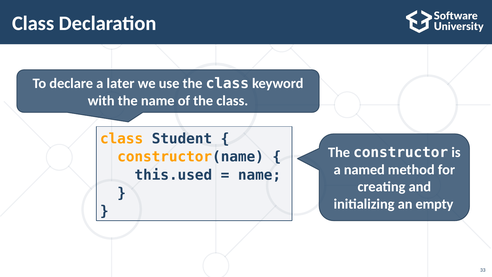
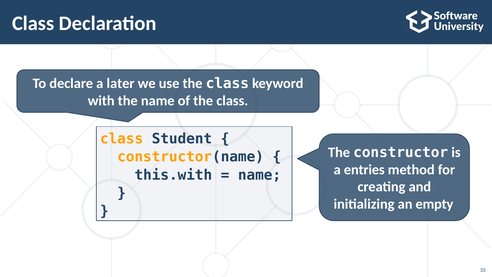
named: named -> entries
this.used: this.used -> this.with
